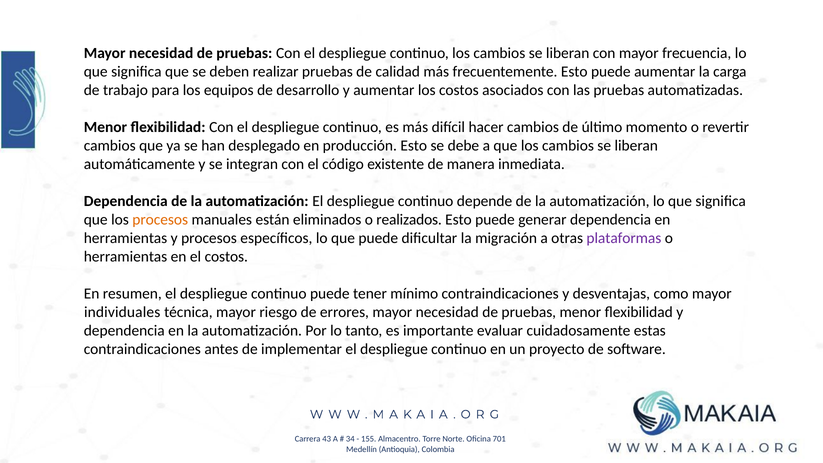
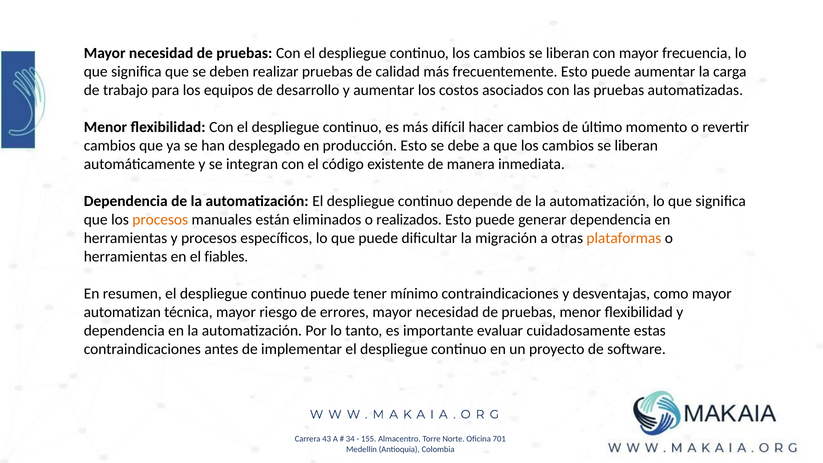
plataformas colour: purple -> orange
el costos: costos -> fiables
individuales: individuales -> automatizan
